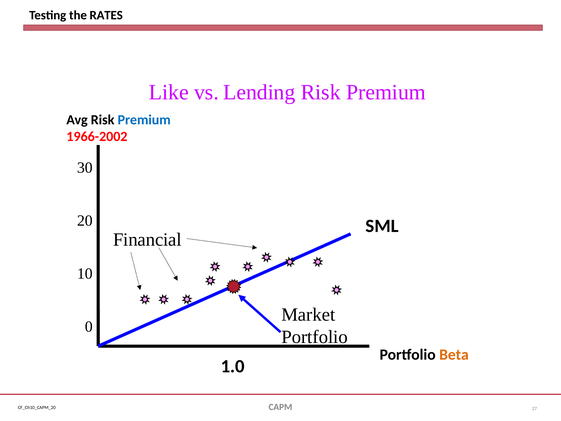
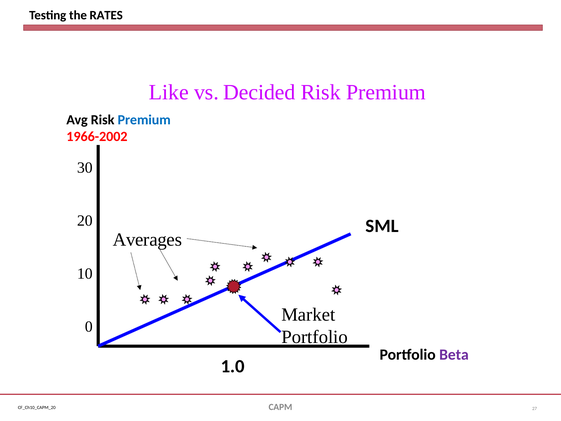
Lending: Lending -> Decided
Financial: Financial -> Averages
Beta colour: orange -> purple
